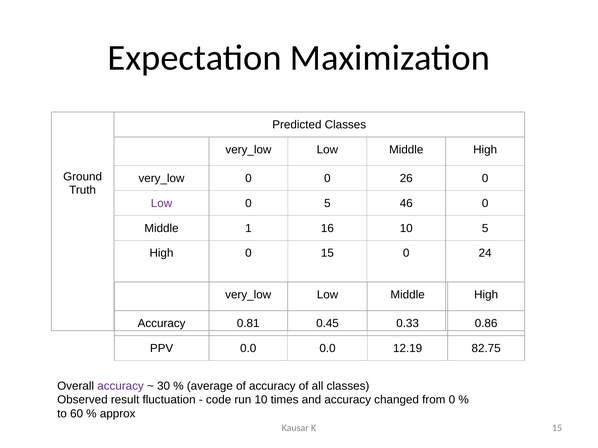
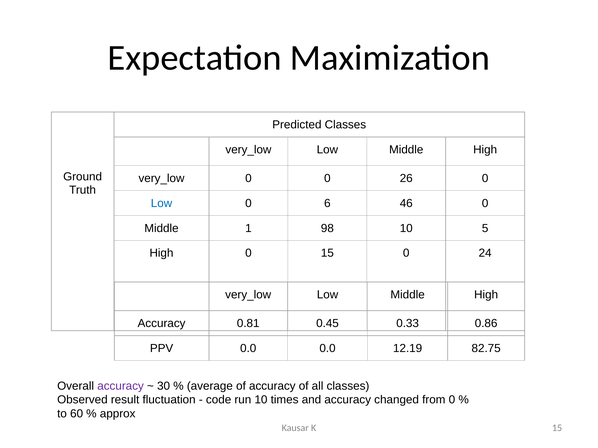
Low at (161, 203) colour: purple -> blue
0 5: 5 -> 6
16: 16 -> 98
